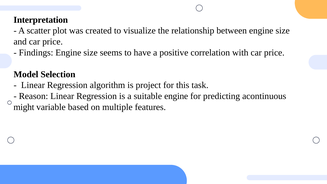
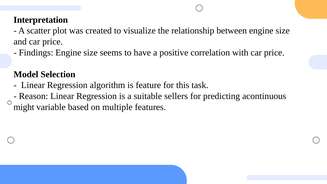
project: project -> feature
suitable engine: engine -> sellers
